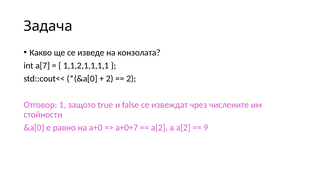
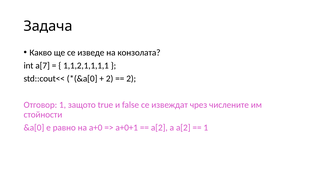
a+0+7: a+0+7 -> a+0+1
9 at (206, 127): 9 -> 1
